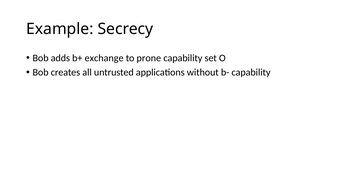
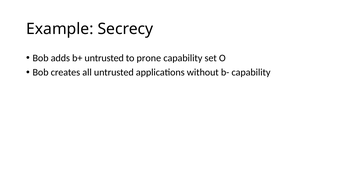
b+ exchange: exchange -> untrusted
